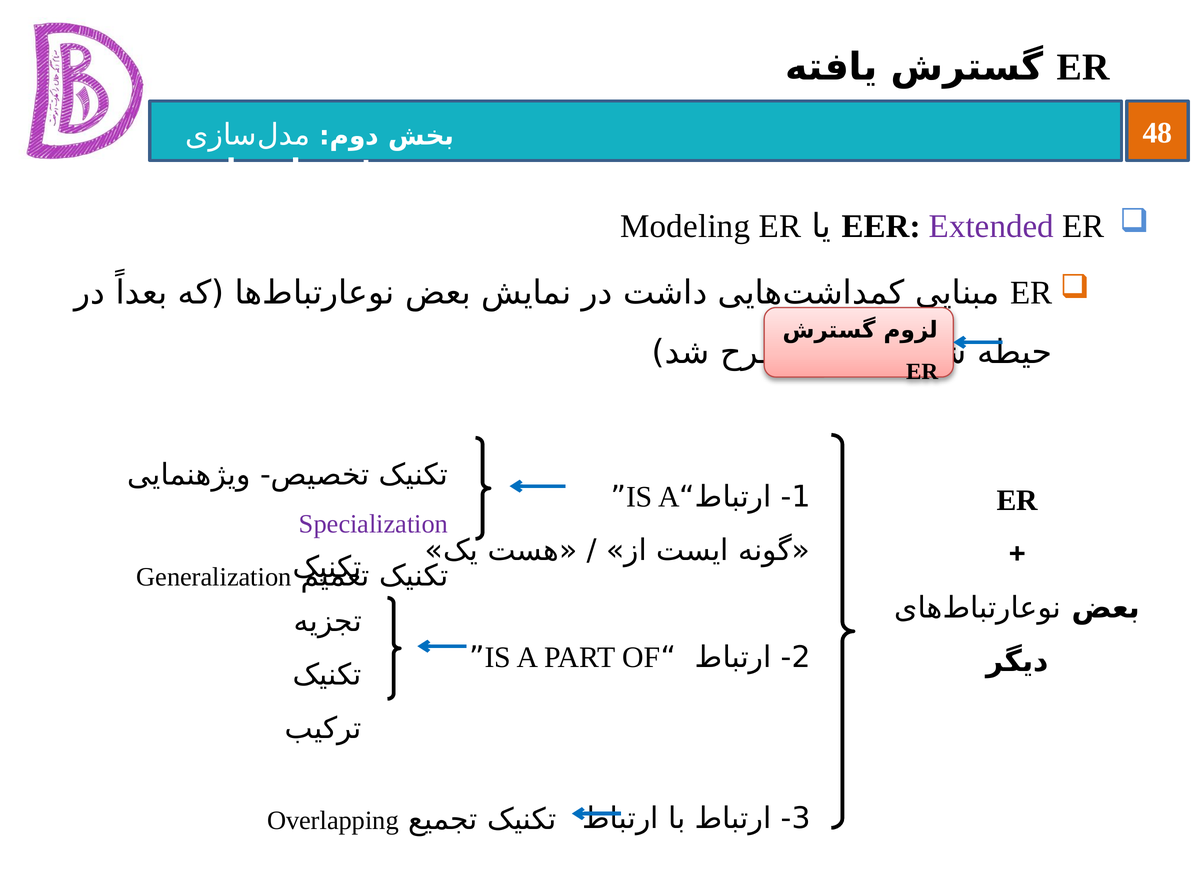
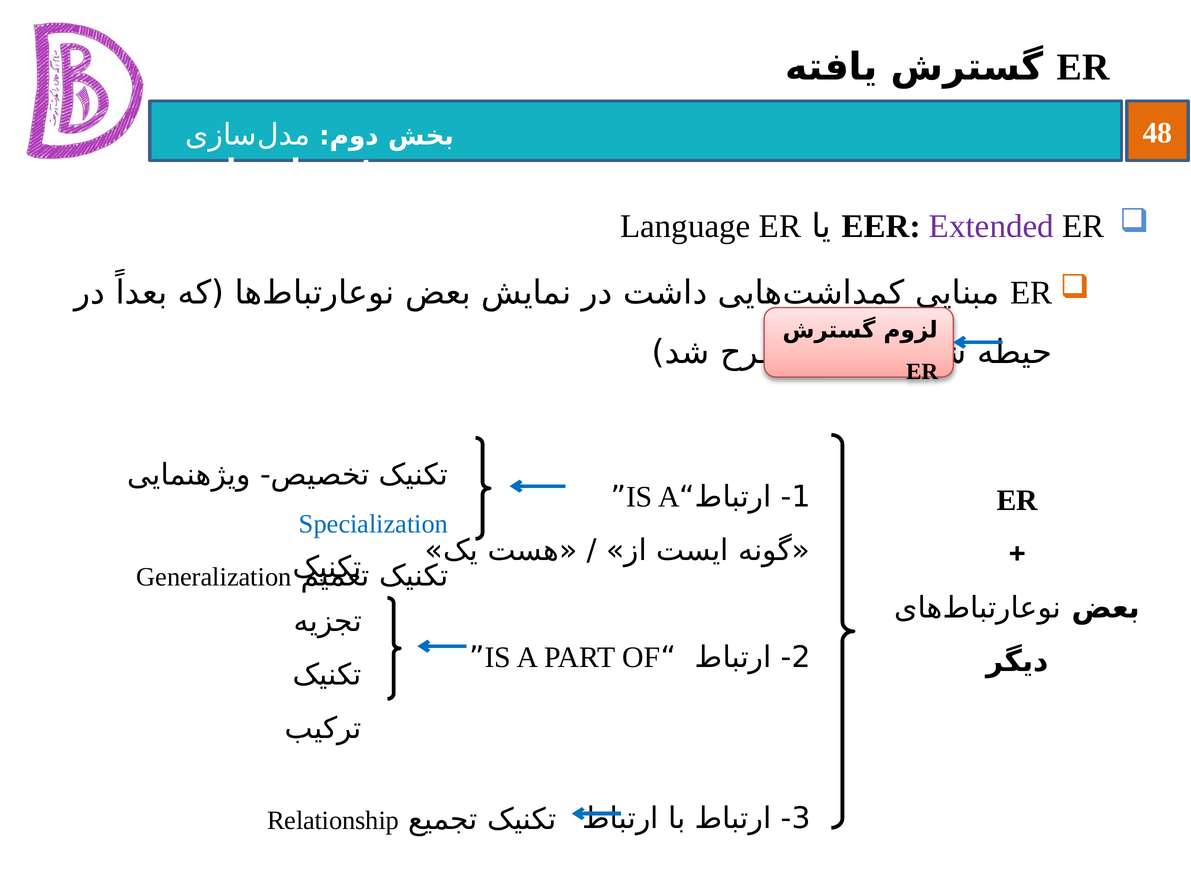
Modeling: Modeling -> Language
Specialization colour: purple -> blue
Overlapping: Overlapping -> Relationship
